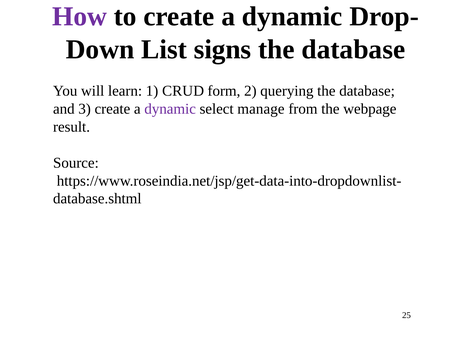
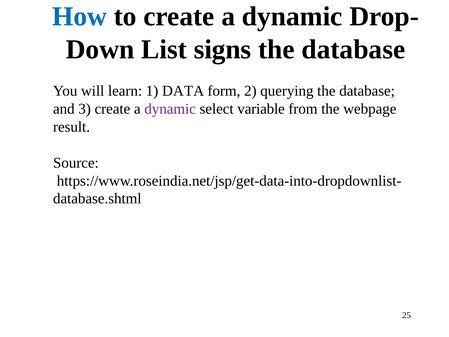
How colour: purple -> blue
CRUD: CRUD -> DATA
manage: manage -> variable
